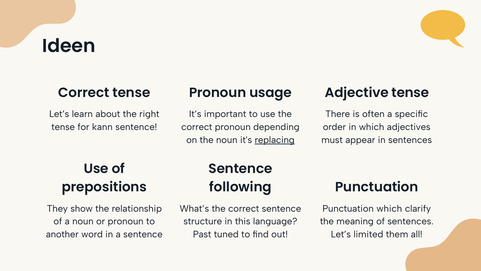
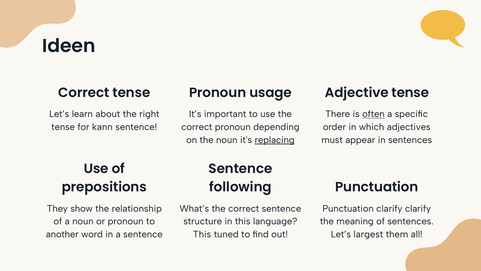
often underline: none -> present
Punctuation which: which -> clarify
Past at (202, 234): Past -> This
limited: limited -> largest
